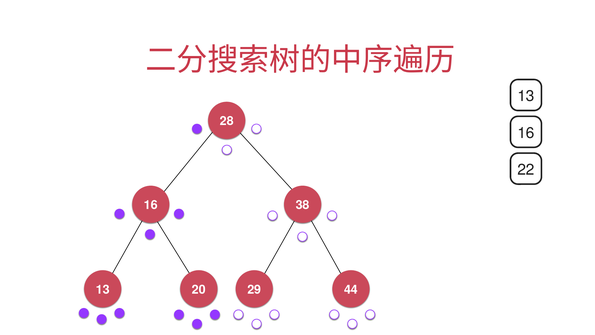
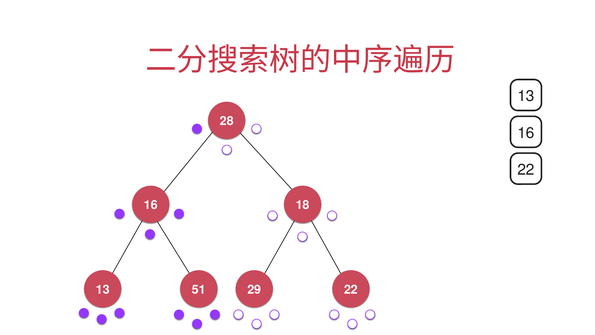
38: 38 -> 18
20: 20 -> 51
29 44: 44 -> 22
